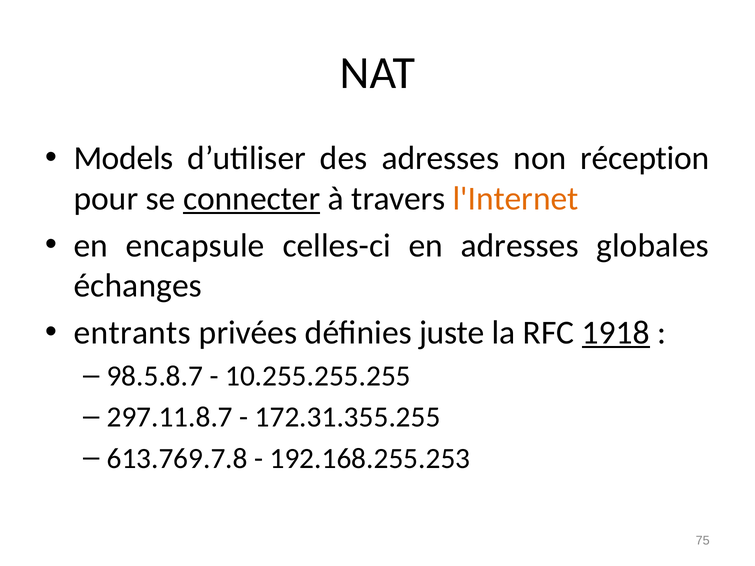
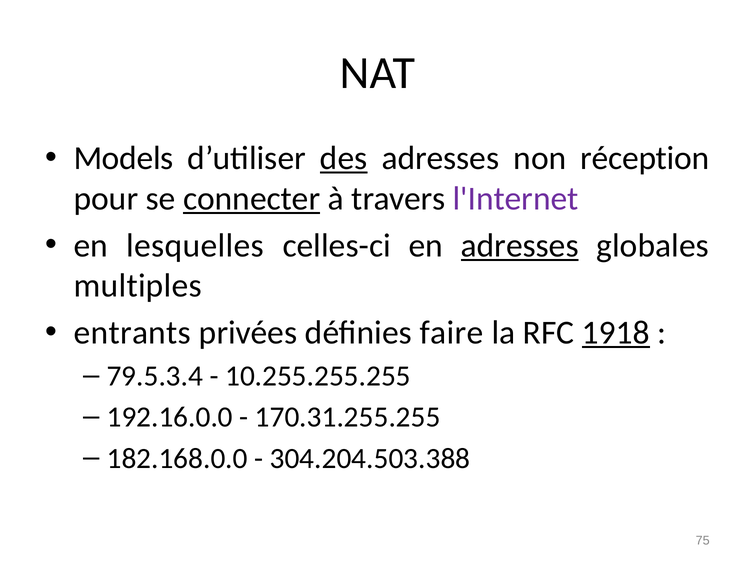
des underline: none -> present
l'Internet colour: orange -> purple
encapsule: encapsule -> lesquelles
adresses at (520, 246) underline: none -> present
échanges: échanges -> multiples
juste: juste -> faire
98.5.8.7: 98.5.8.7 -> 79.5.3.4
297.11.8.7: 297.11.8.7 -> 192.16.0.0
172.31.355.255: 172.31.355.255 -> 170.31.255.255
613.769.7.8: 613.769.7.8 -> 182.168.0.0
192.168.255.253: 192.168.255.253 -> 304.204.503.388
